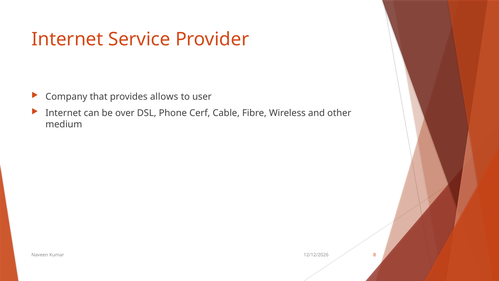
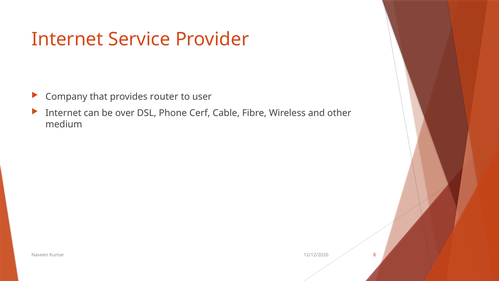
allows: allows -> router
